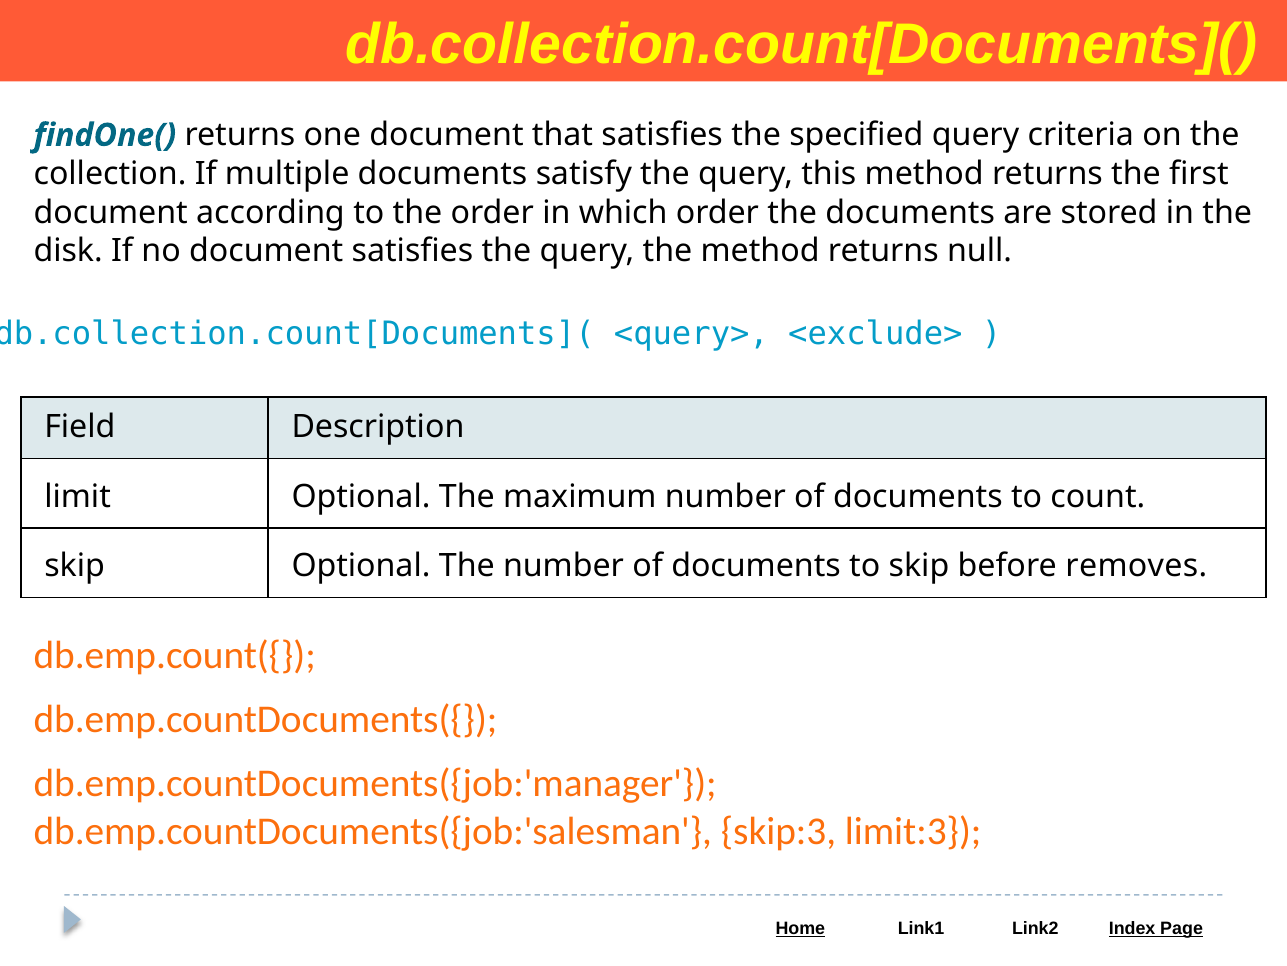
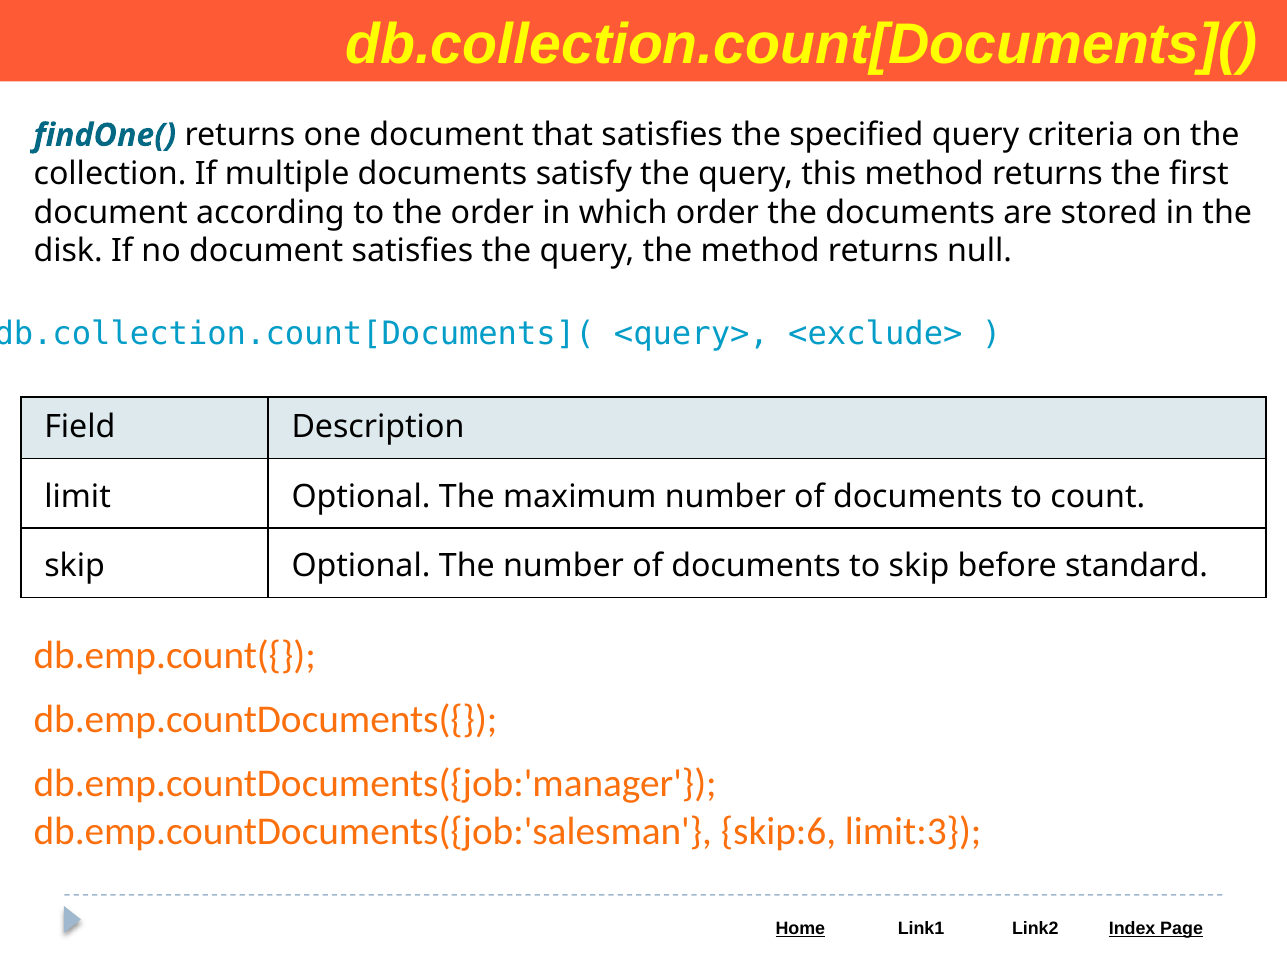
removes: removes -> standard
skip:3: skip:3 -> skip:6
